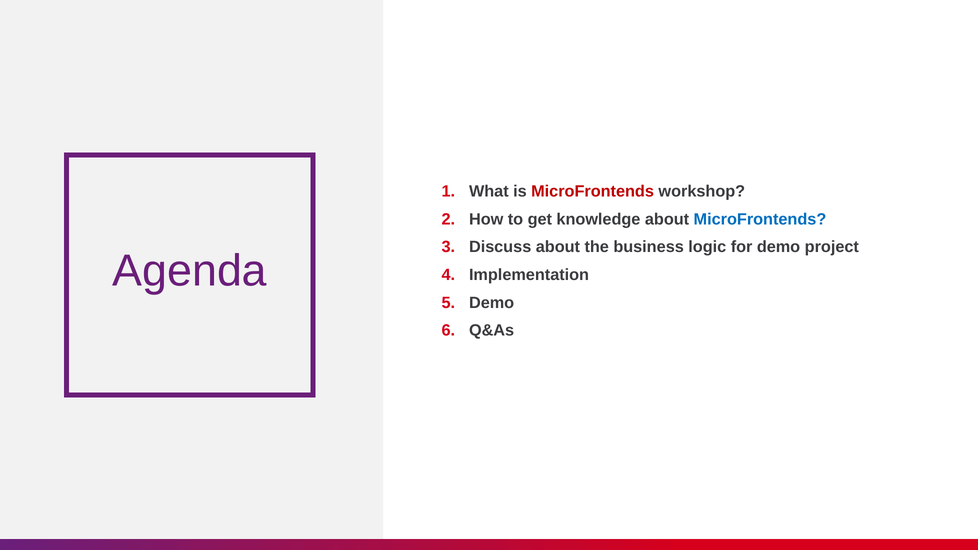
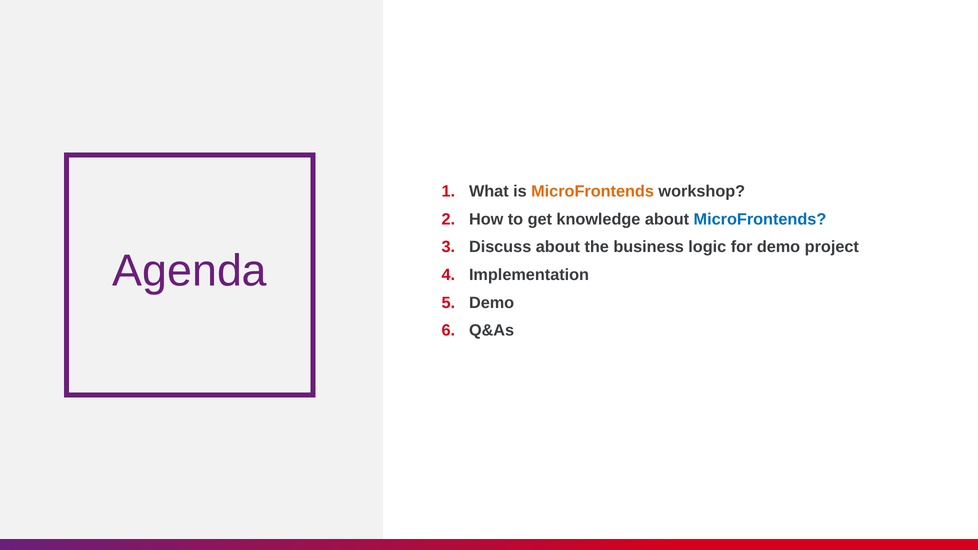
MicroFrontends at (593, 192) colour: red -> orange
